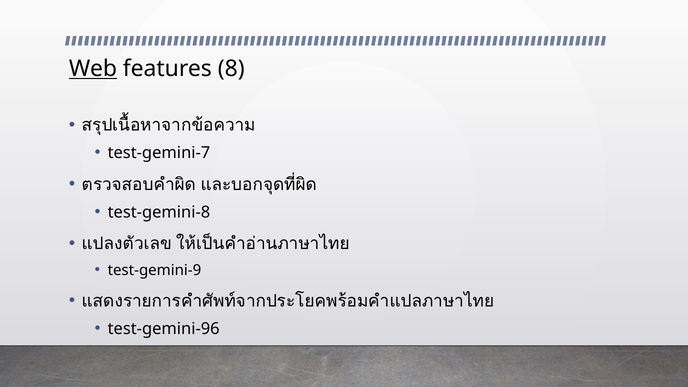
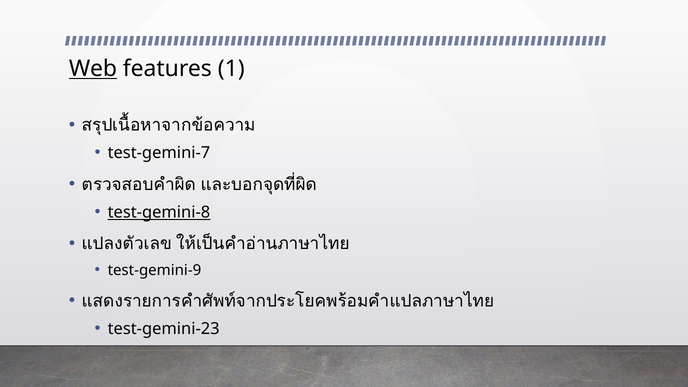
8: 8 -> 1
test-gemini-8 underline: none -> present
test-gemini-96: test-gemini-96 -> test-gemini-23
